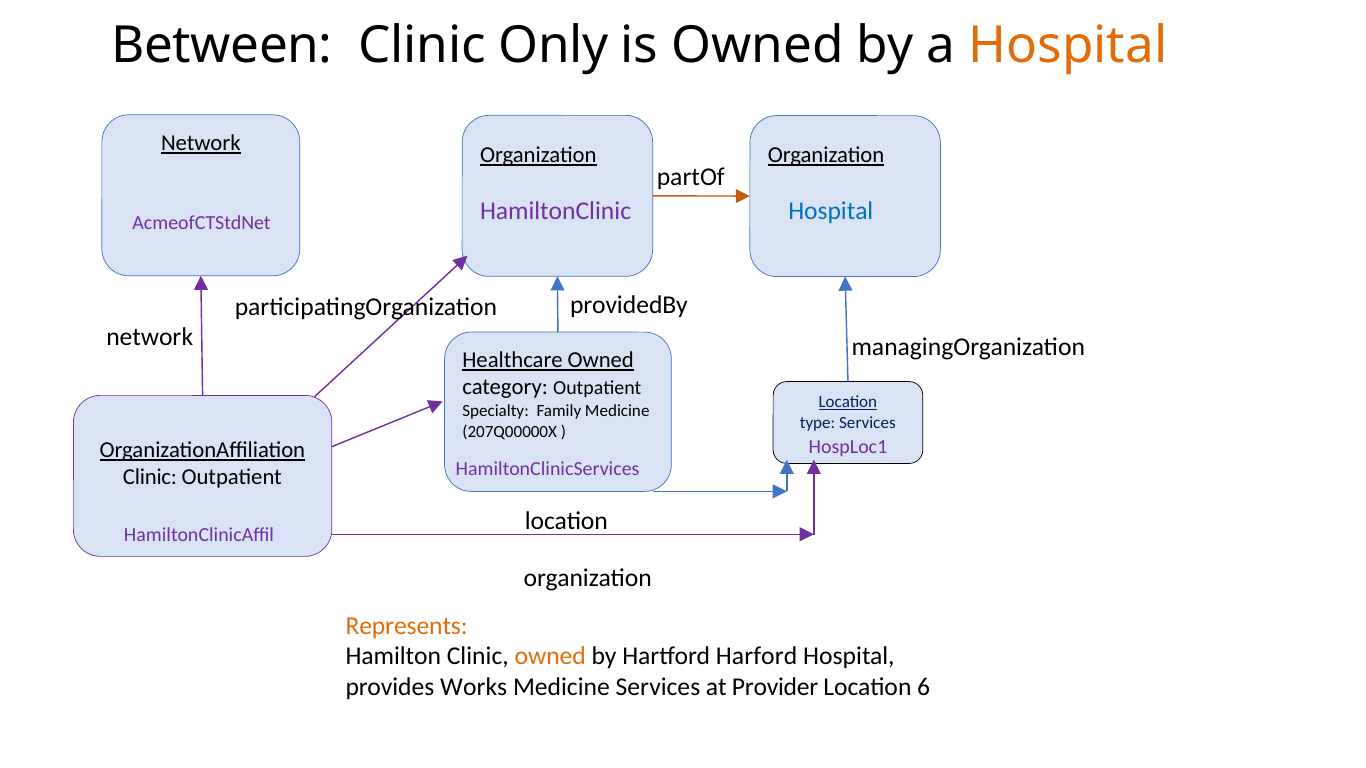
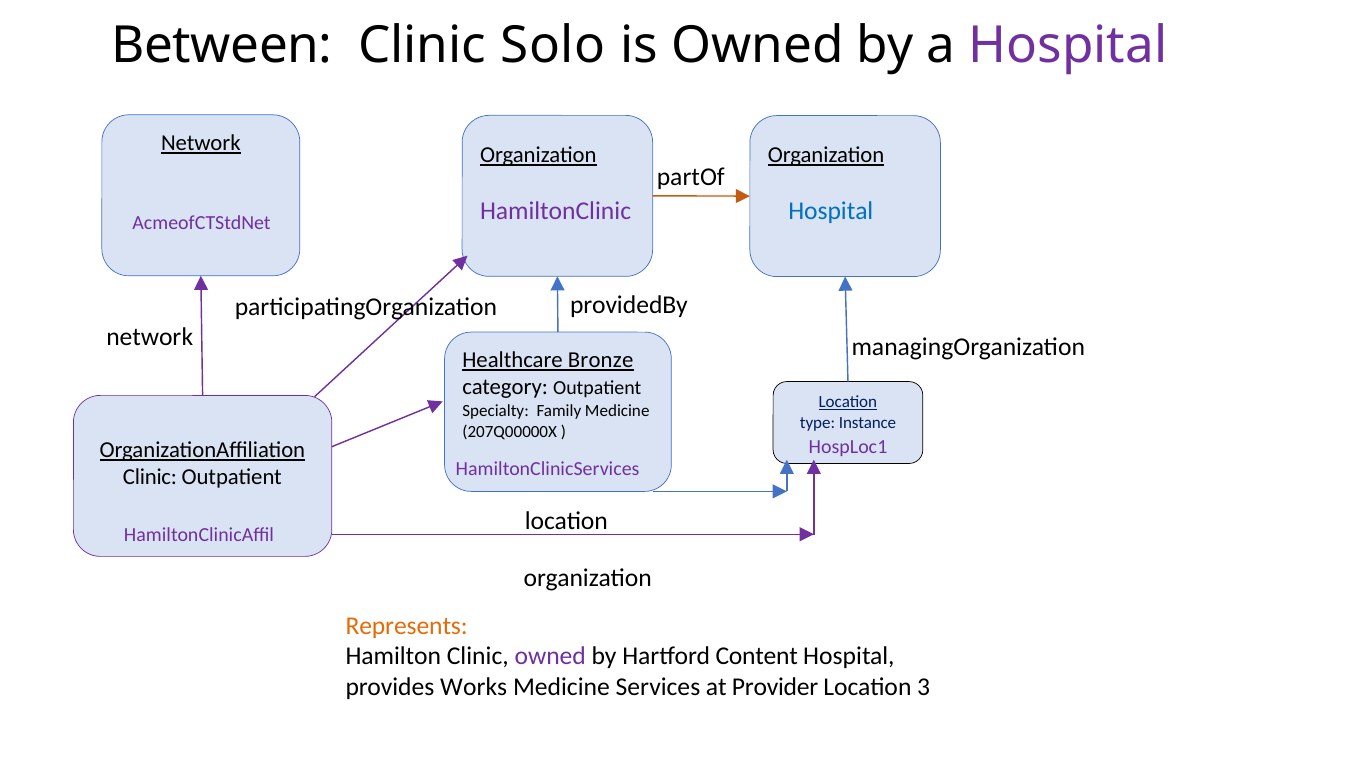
Only: Only -> Solo
Hospital at (1068, 46) colour: orange -> purple
Healthcare Owned: Owned -> Bronze
type Services: Services -> Instance
owned at (550, 657) colour: orange -> purple
Harford: Harford -> Content
6: 6 -> 3
